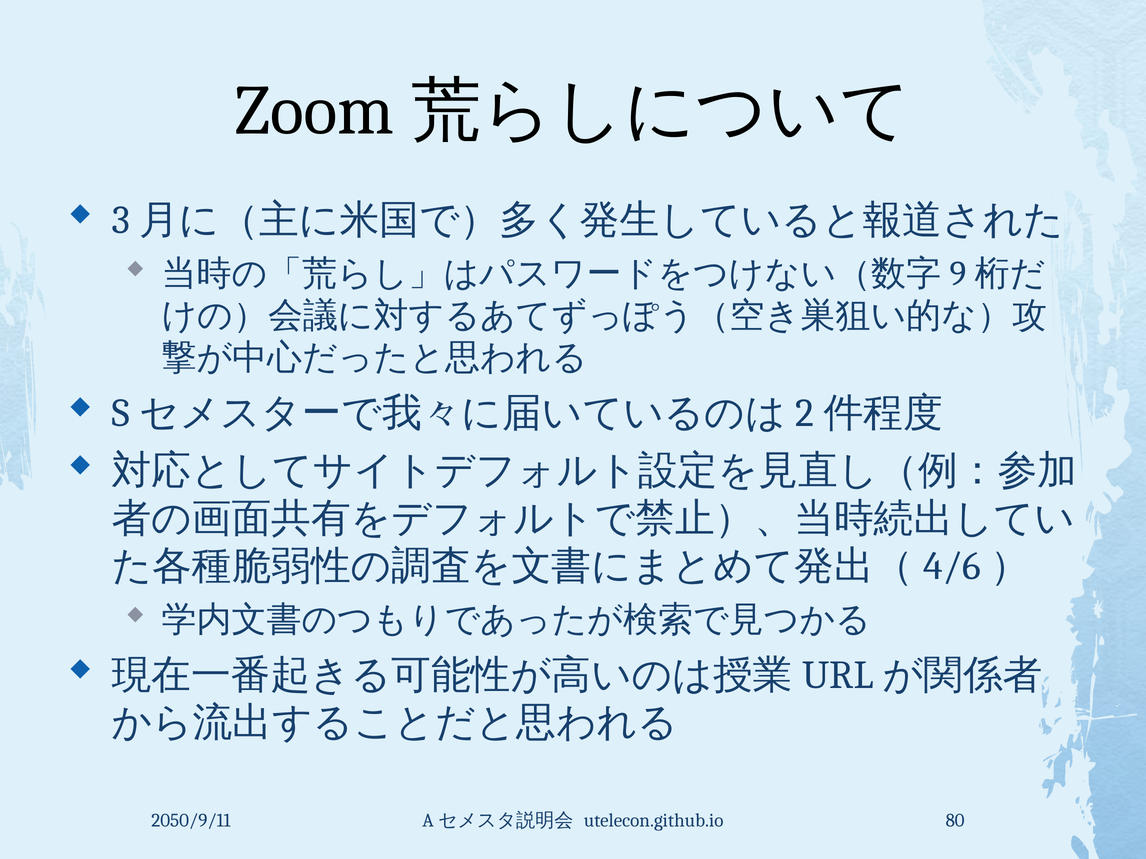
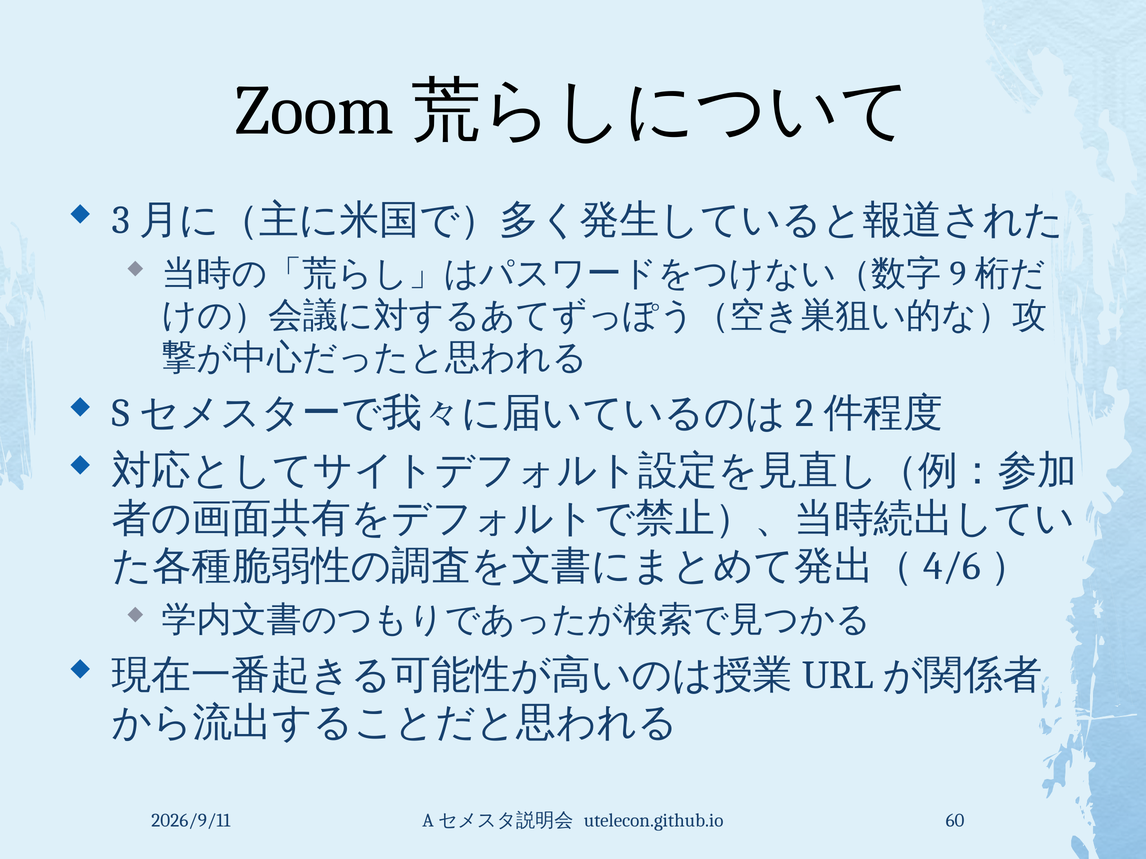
2050/9/11: 2050/9/11 -> 2026/9/11
80: 80 -> 60
